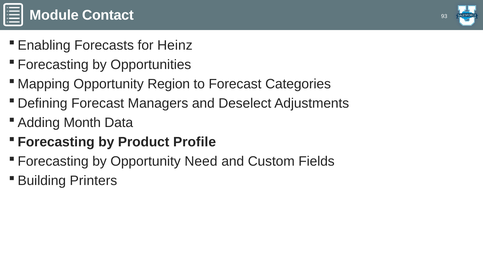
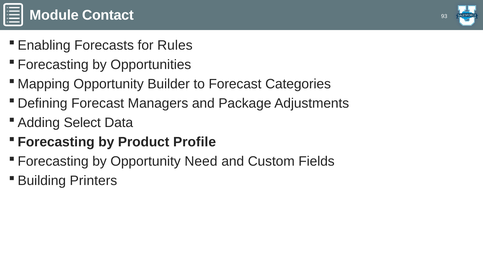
Heinz: Heinz -> Rules
Region: Region -> Builder
Deselect: Deselect -> Package
Month: Month -> Select
